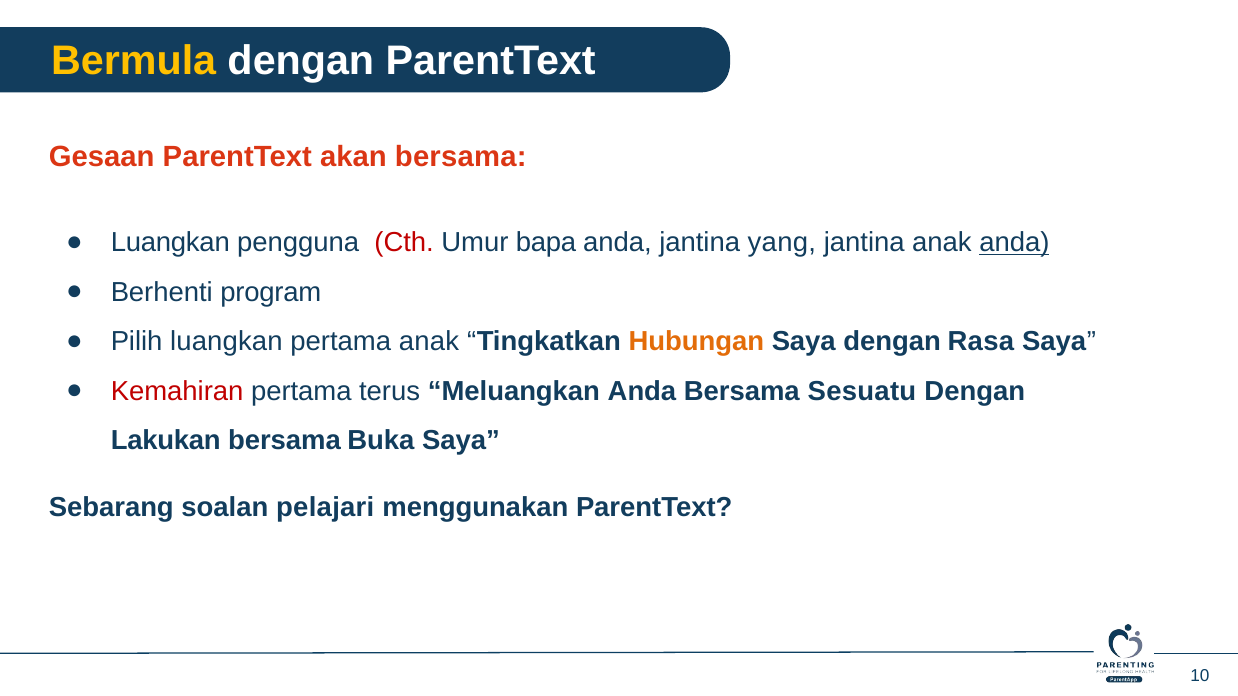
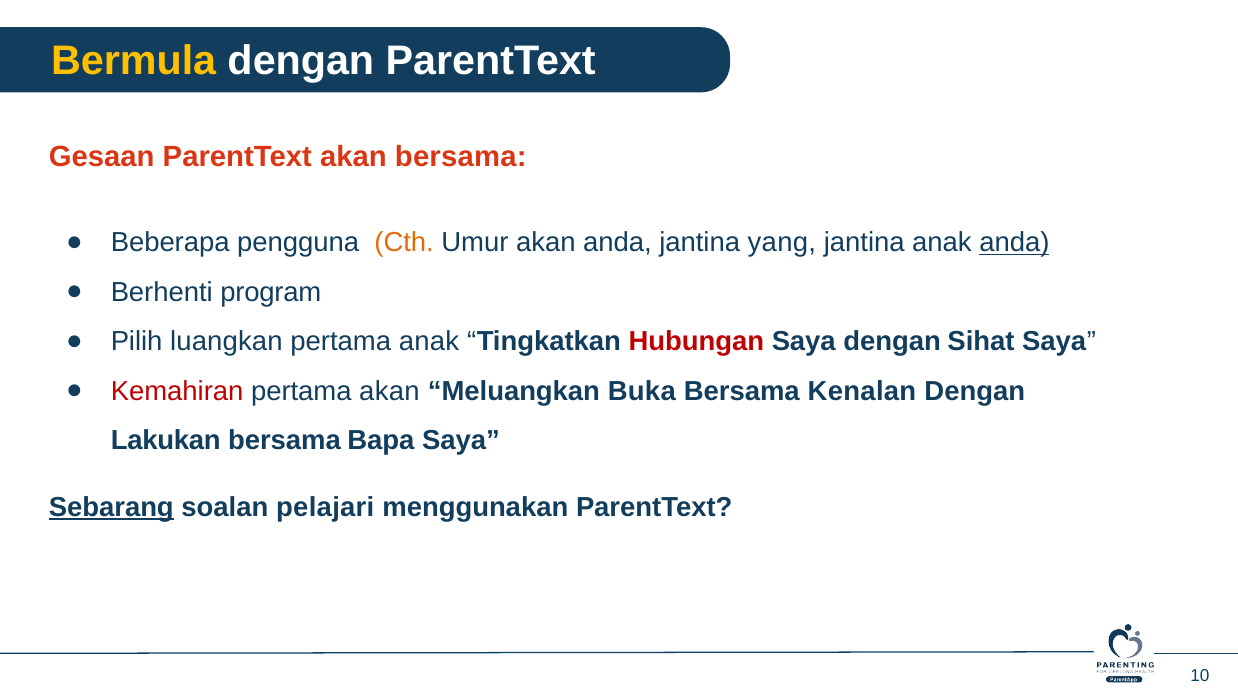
Luangkan at (170, 243): Luangkan -> Beberapa
Cth colour: red -> orange
Umur bapa: bapa -> akan
Hubungan colour: orange -> red
Rasa: Rasa -> Sihat
pertama terus: terus -> akan
Meluangkan Anda: Anda -> Buka
Sesuatu: Sesuatu -> Kenalan
Buka: Buka -> Bapa
Sebarang underline: none -> present
